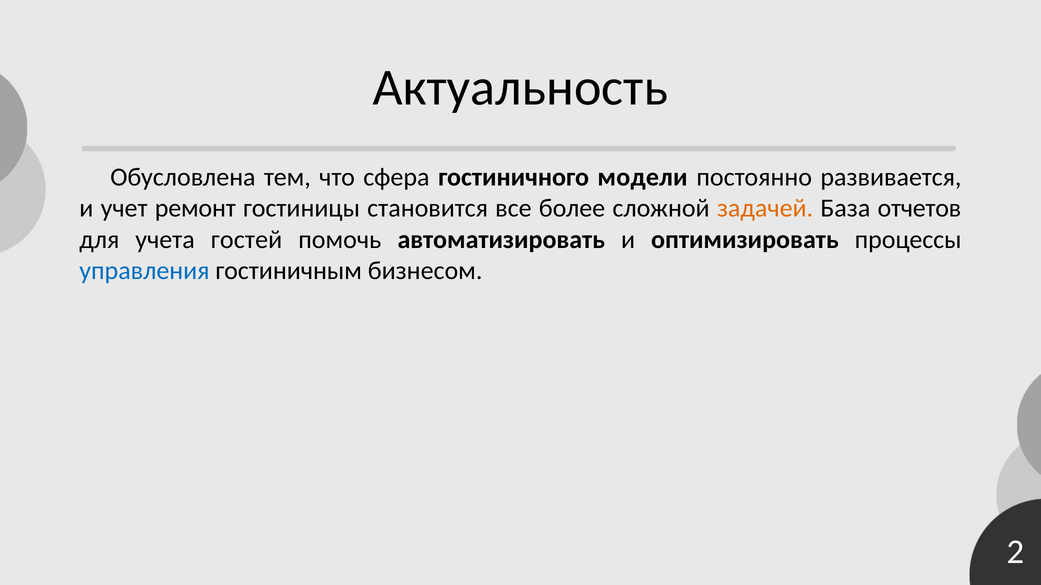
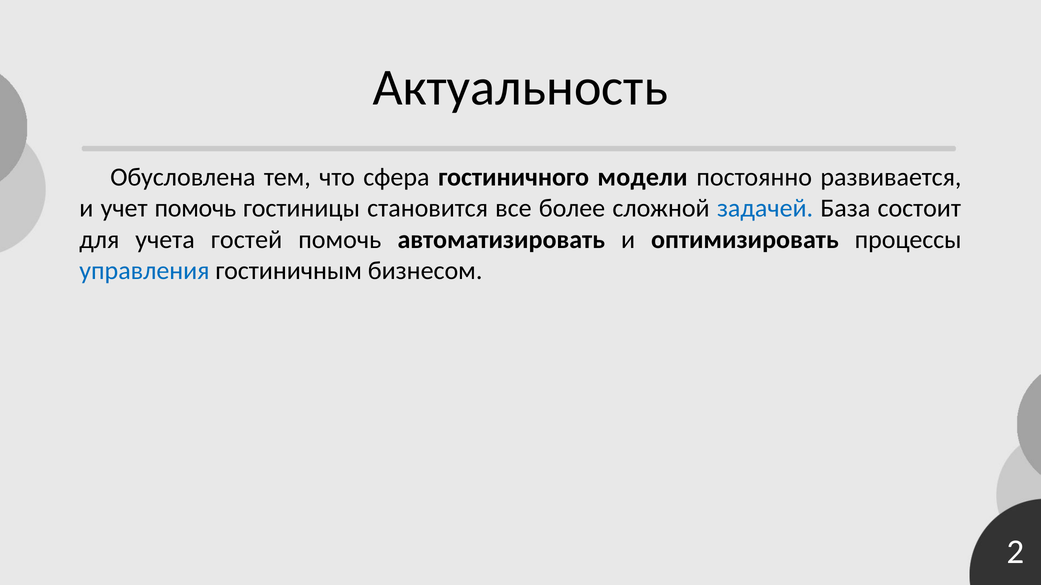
учет ремонт: ремонт -> помочь
задачей colour: orange -> blue
отчетов: отчетов -> состоит
